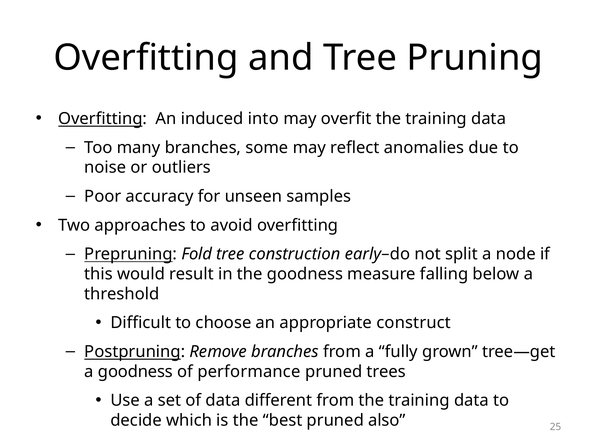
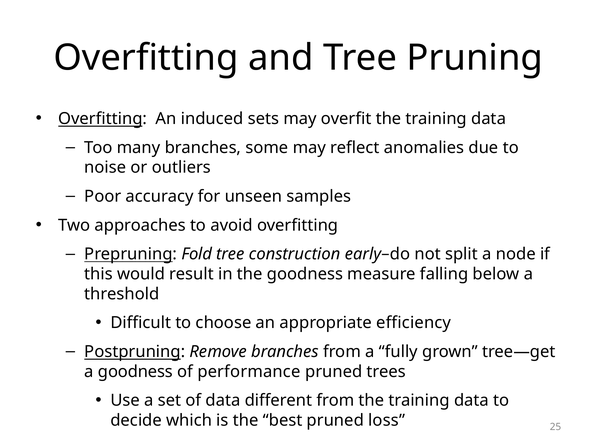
into: into -> sets
construct: construct -> efficiency
also: also -> loss
